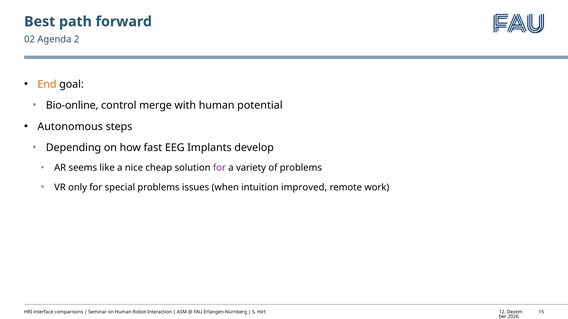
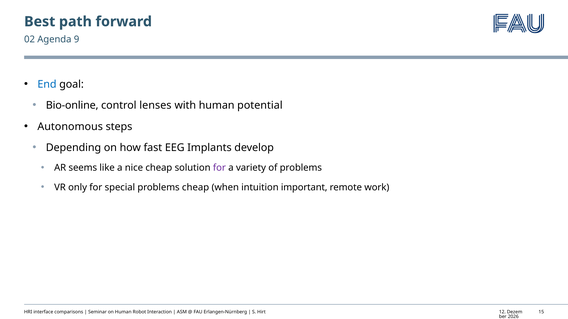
2: 2 -> 9
End colour: orange -> blue
merge: merge -> lenses
problems issues: issues -> cheap
improved: improved -> important
